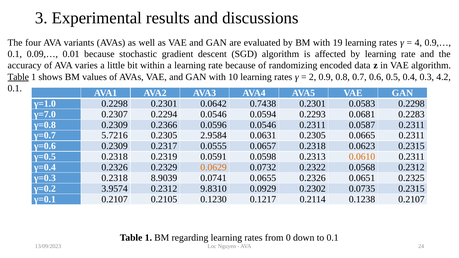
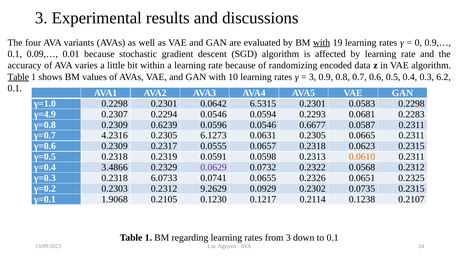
with at (322, 43) underline: none -> present
4: 4 -> 0
2 at (313, 77): 2 -> 3
4.2: 4.2 -> 6.2
0.7438: 0.7438 -> 6.5315
γ=7.0: γ=7.0 -> γ=4.9
0.2366: 0.2366 -> 0.6239
0.0546 0.2311: 0.2311 -> 0.6677
5.7216: 5.7216 -> 4.2316
2.9584: 2.9584 -> 6.1273
γ=0.4 0.2326: 0.2326 -> 3.4866
0.0629 colour: orange -> purple
8.9039: 8.9039 -> 6.0733
3.9574: 3.9574 -> 0.2303
9.8310: 9.8310 -> 9.2629
γ=0.1 0.2107: 0.2107 -> 1.9068
from 0: 0 -> 3
